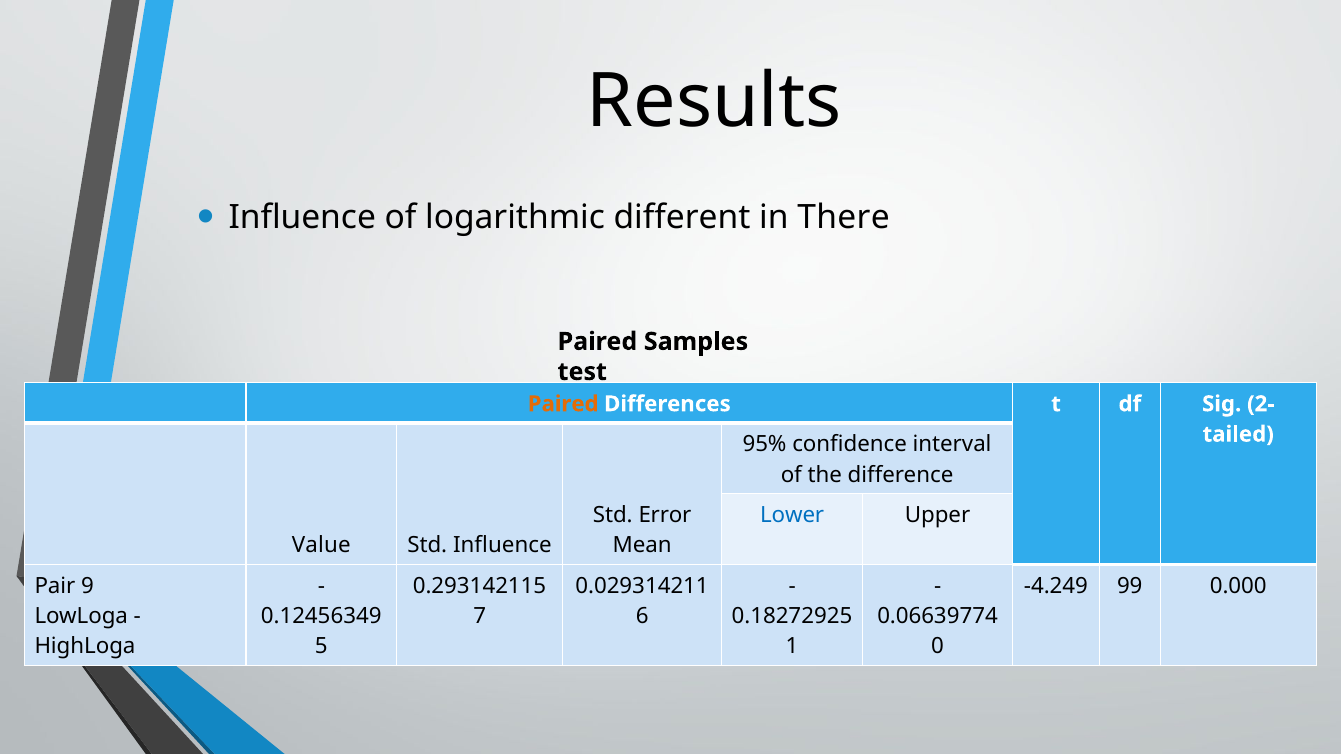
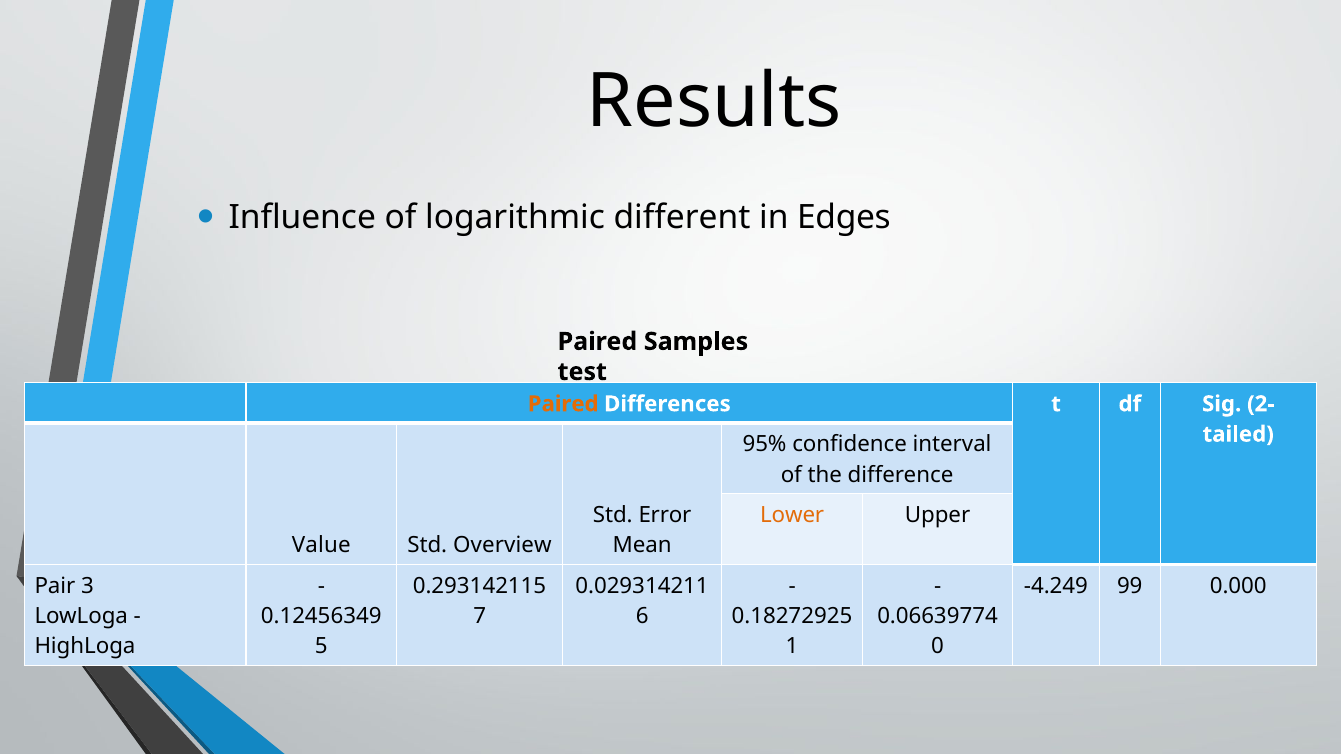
There: There -> Edges
Lower colour: blue -> orange
Std Influence: Influence -> Overview
9: 9 -> 3
